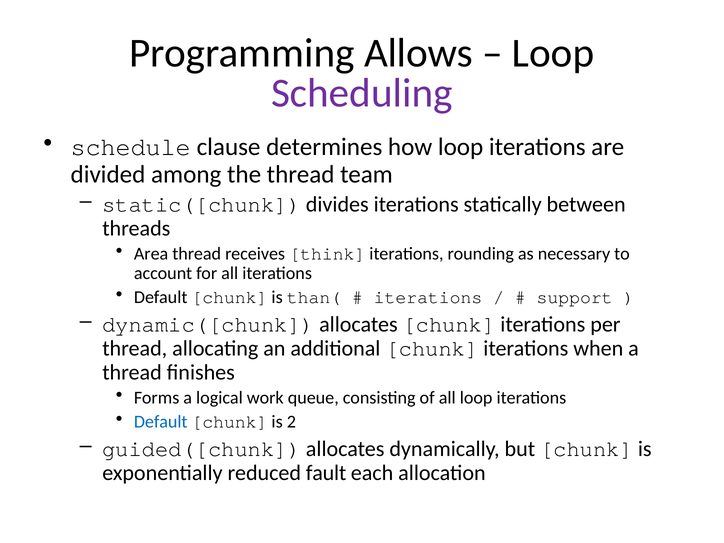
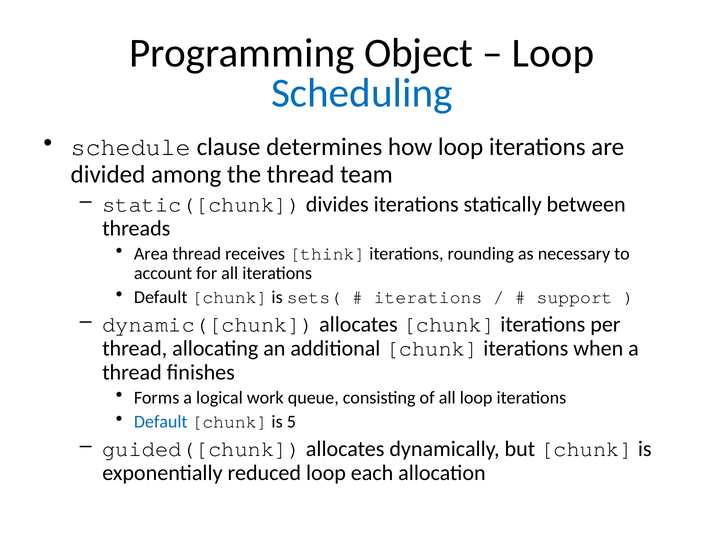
Allows: Allows -> Object
Scheduling colour: purple -> blue
than(: than( -> sets(
2: 2 -> 5
reduced fault: fault -> loop
